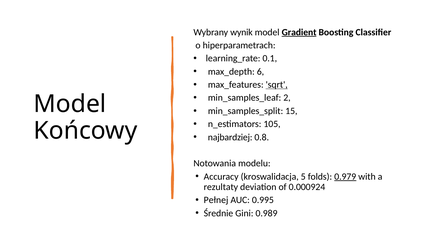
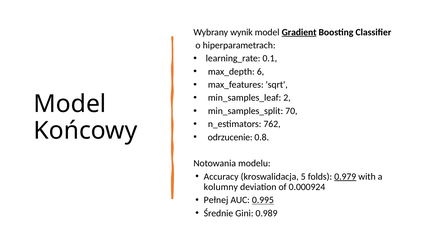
sqrt underline: present -> none
15: 15 -> 70
105: 105 -> 762
najbardziej: najbardziej -> odrzucenie
rezultaty: rezultaty -> kolumny
0.995 underline: none -> present
